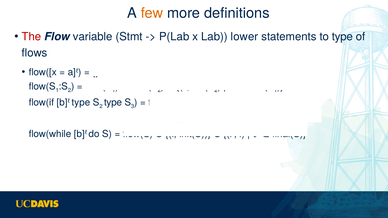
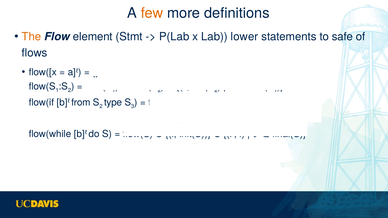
The colour: red -> orange
variable: variable -> element
to type: type -> safe
b]ℓ type: type -> from
